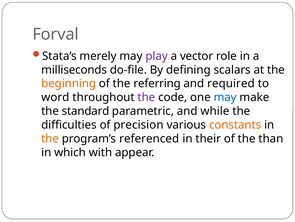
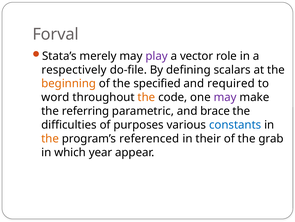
milliseconds: milliseconds -> respectively
referring: referring -> specified
the at (146, 97) colour: purple -> orange
may at (225, 97) colour: blue -> purple
standard: standard -> referring
while: while -> brace
precision: precision -> purposes
constants colour: orange -> blue
than: than -> grab
with: with -> year
